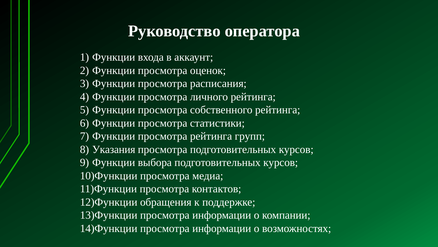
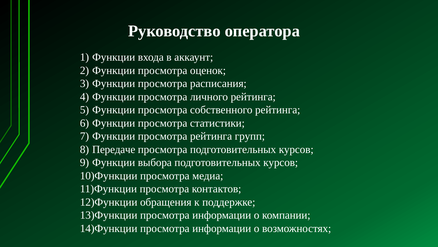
Указания: Указания -> Передаче
